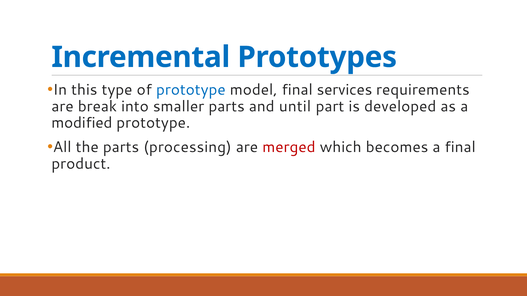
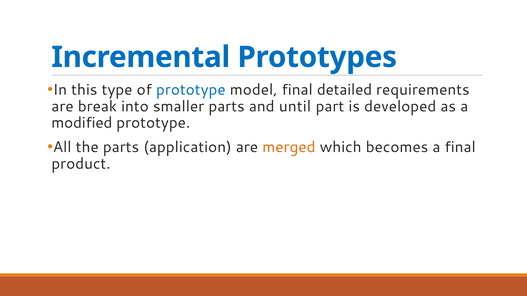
services: services -> detailed
processing: processing -> application
merged colour: red -> orange
